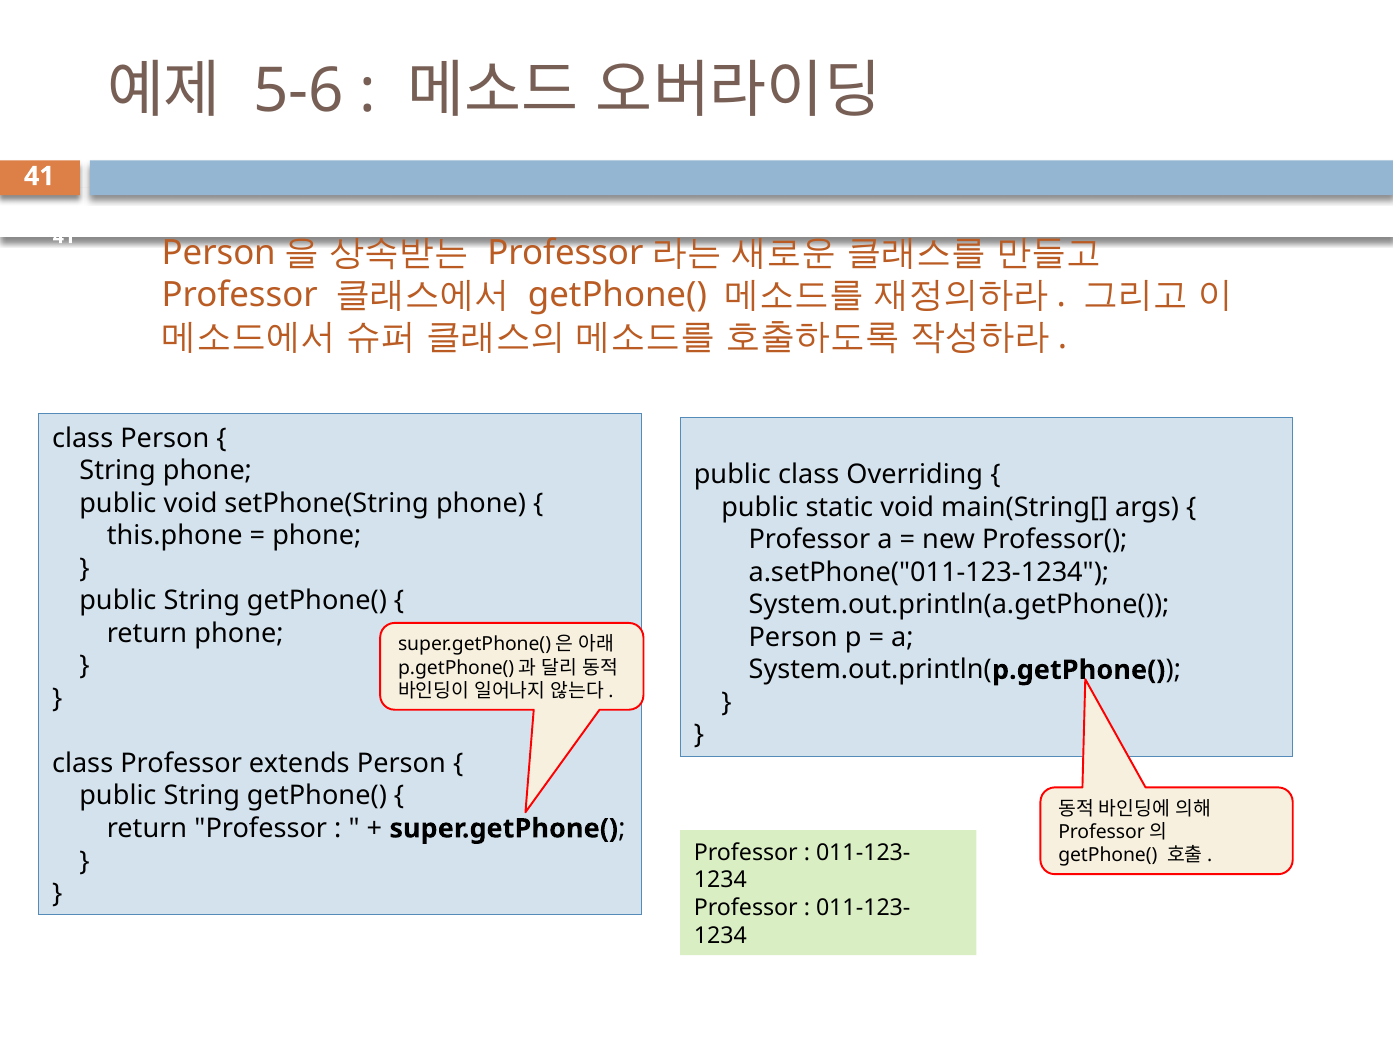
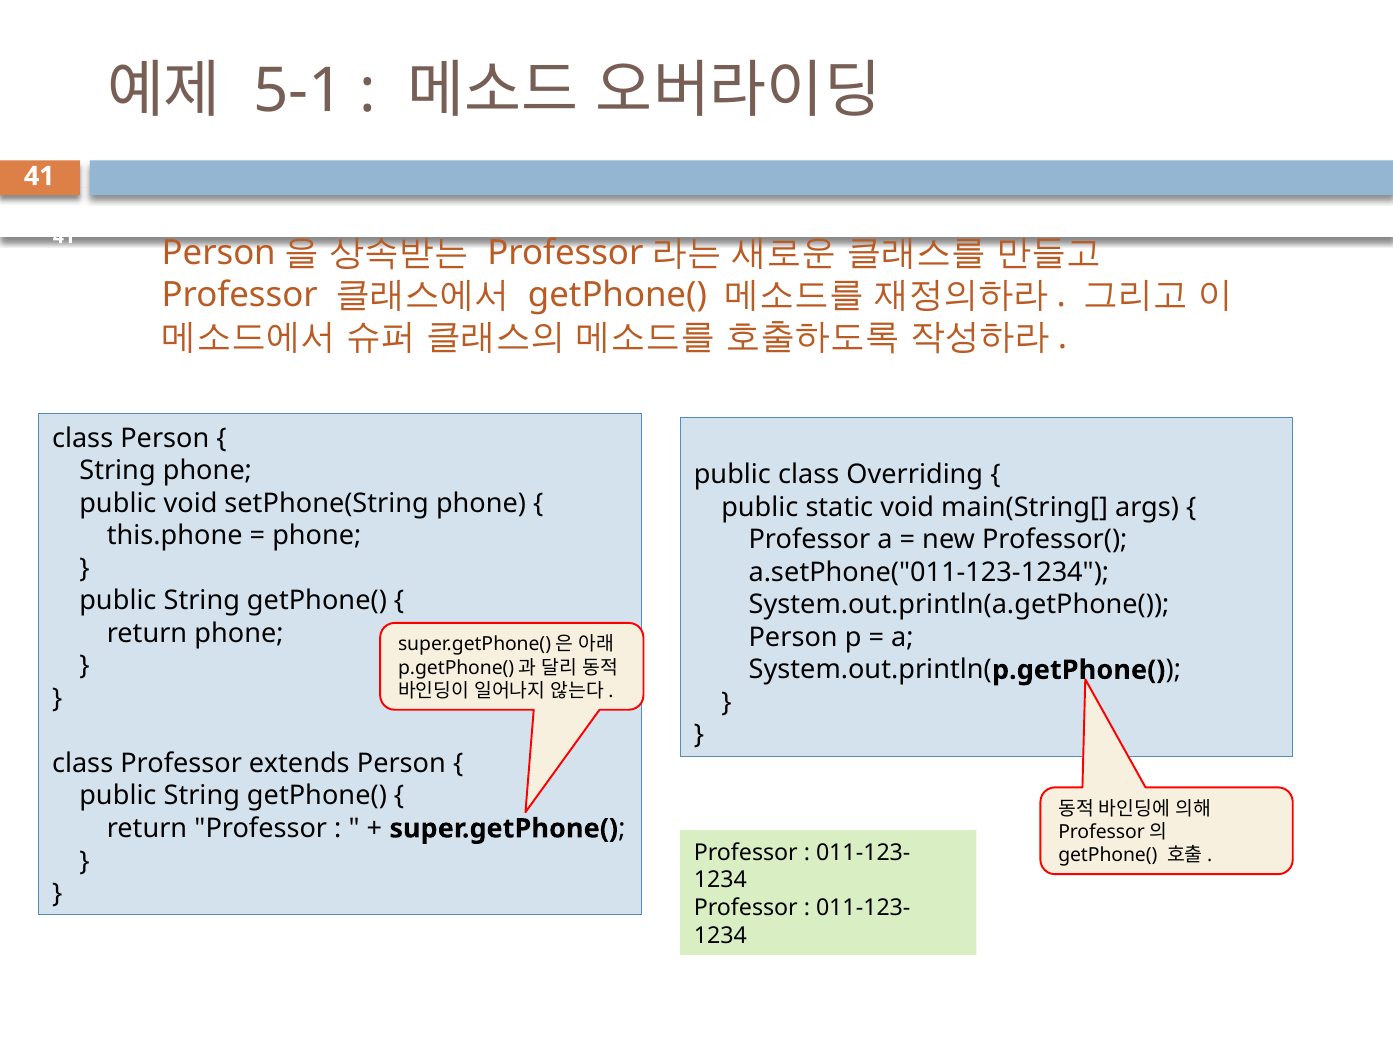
5-6: 5-6 -> 5-1
